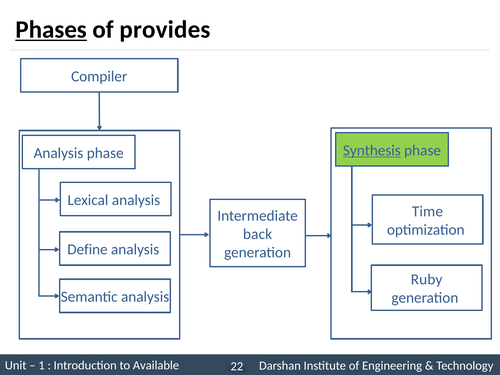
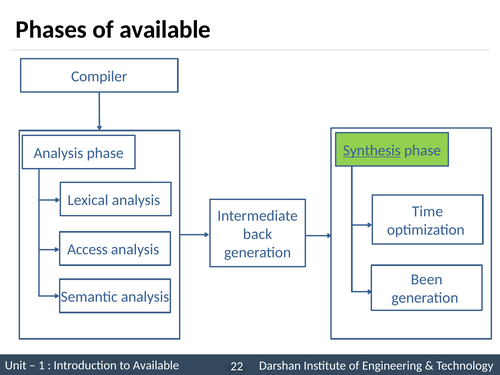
Phases underline: present -> none
of provides: provides -> available
Define: Define -> Access
Ruby: Ruby -> Been
